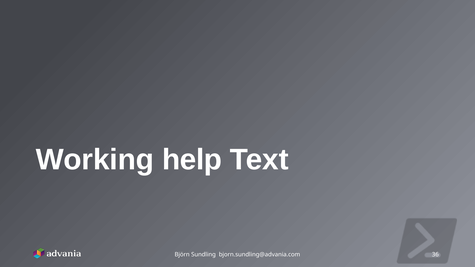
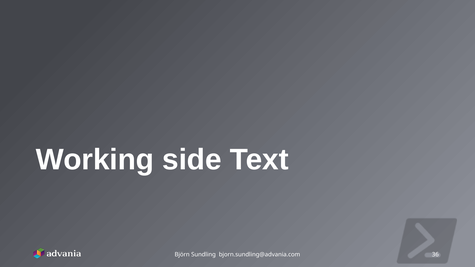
help: help -> side
